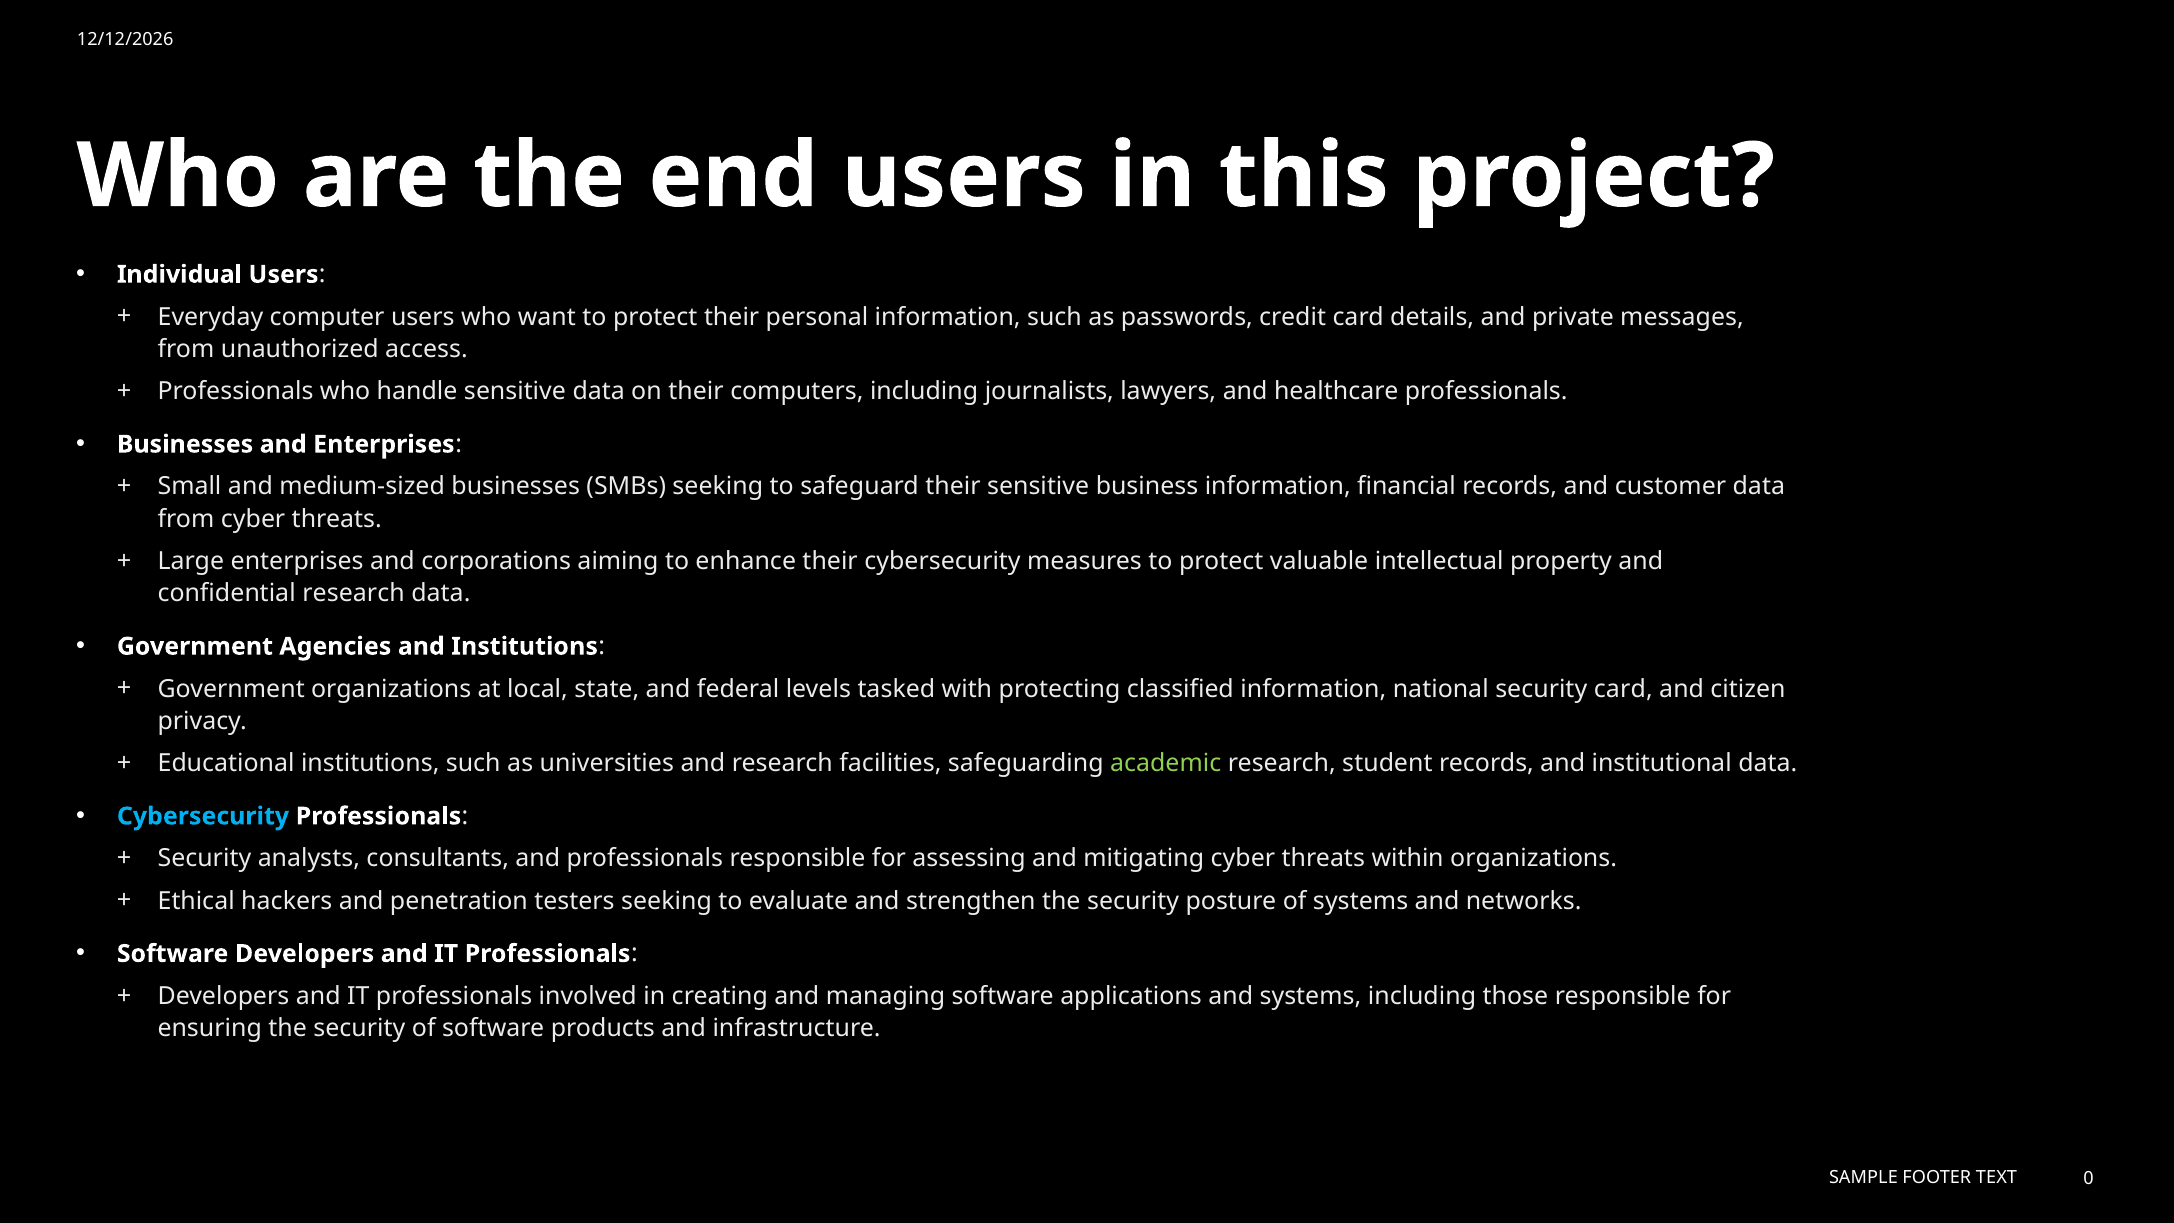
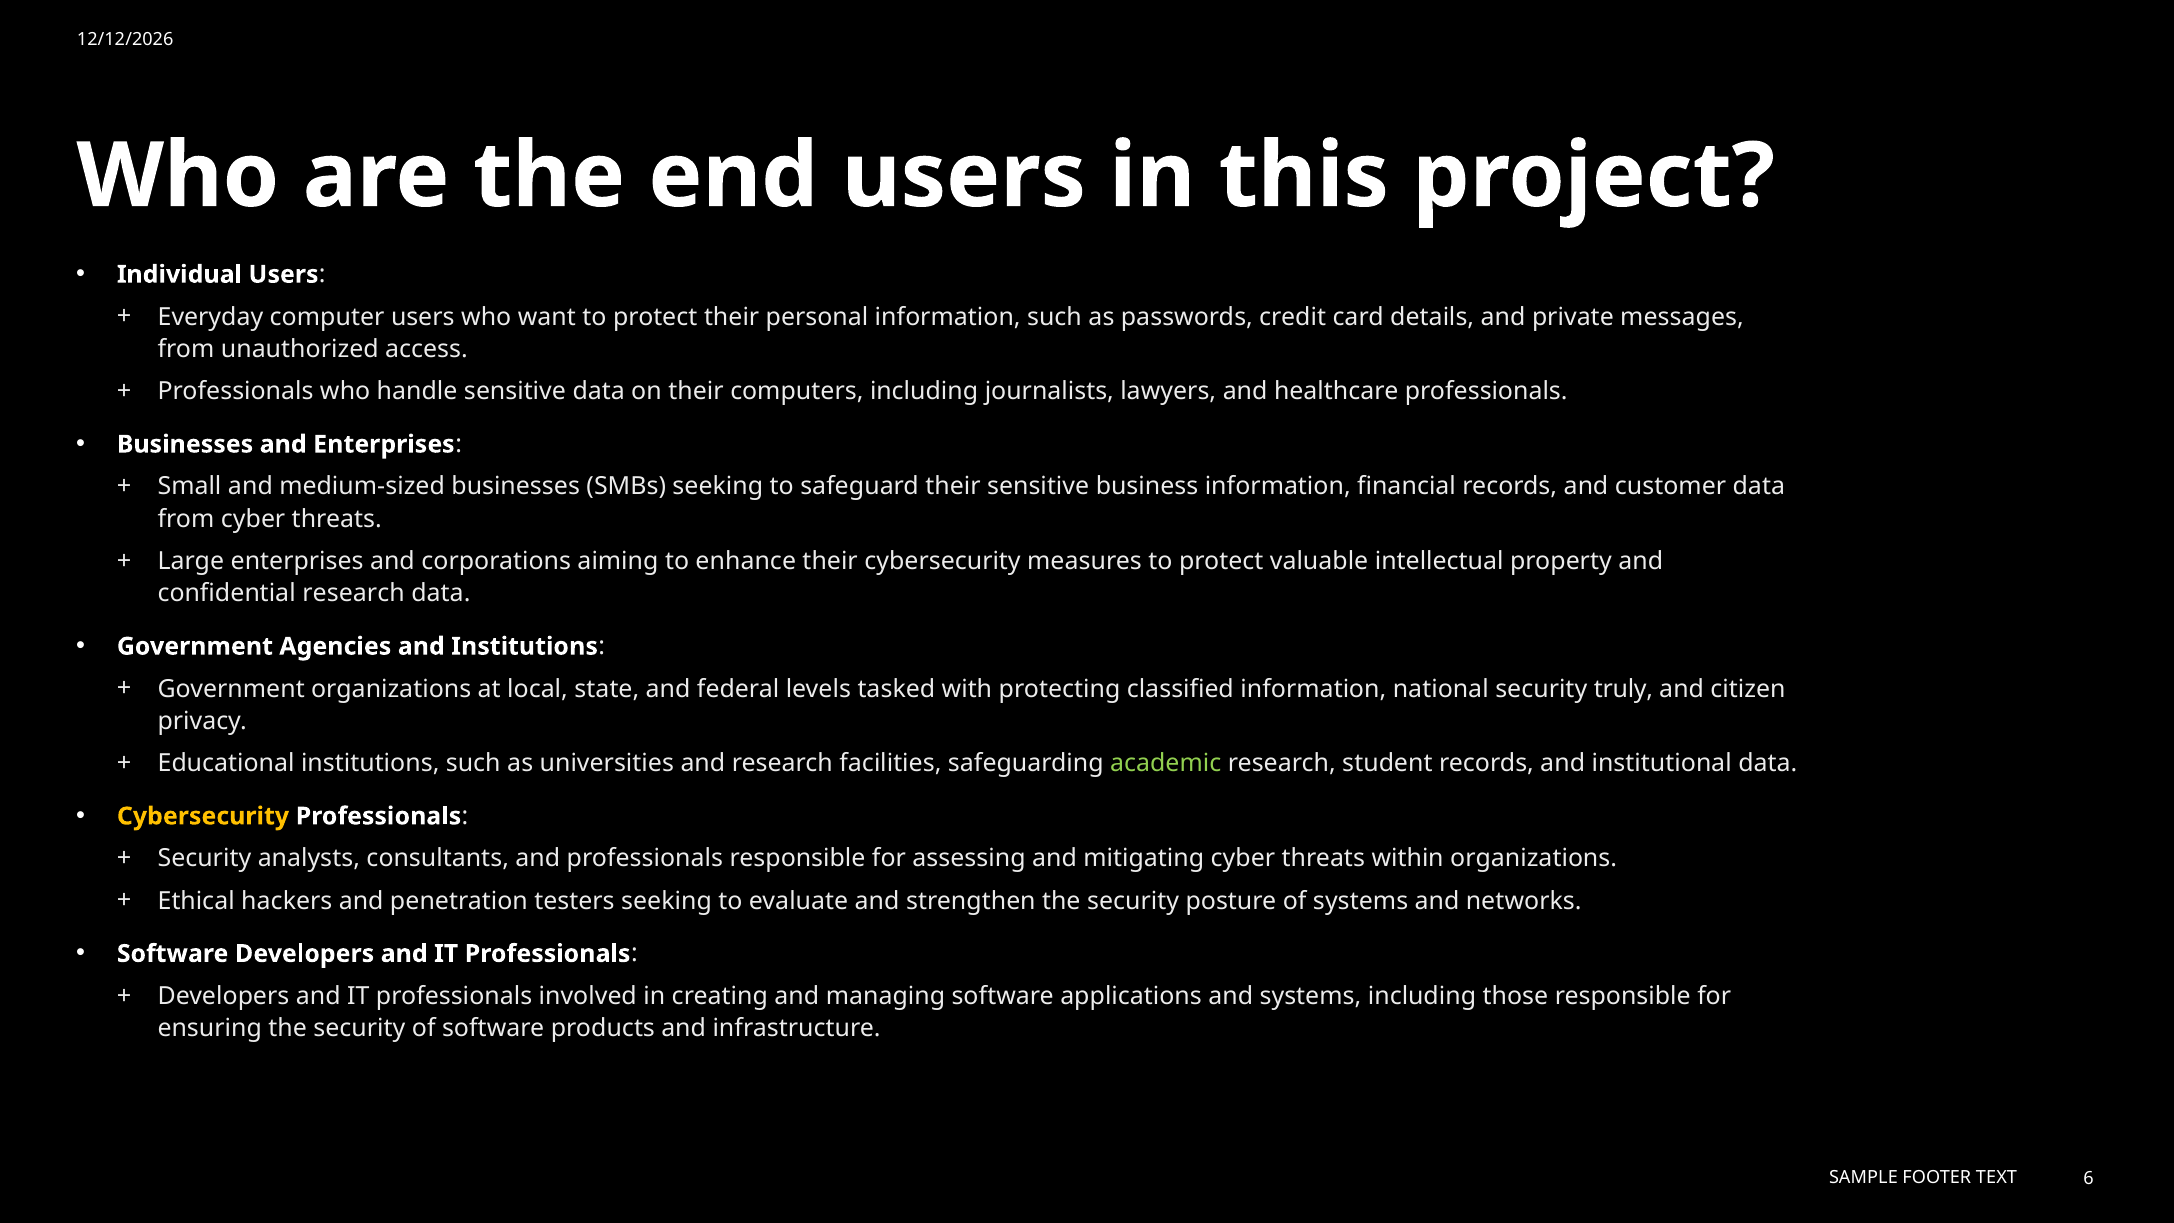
security card: card -> truly
Cybersecurity at (203, 816) colour: light blue -> yellow
0: 0 -> 6
